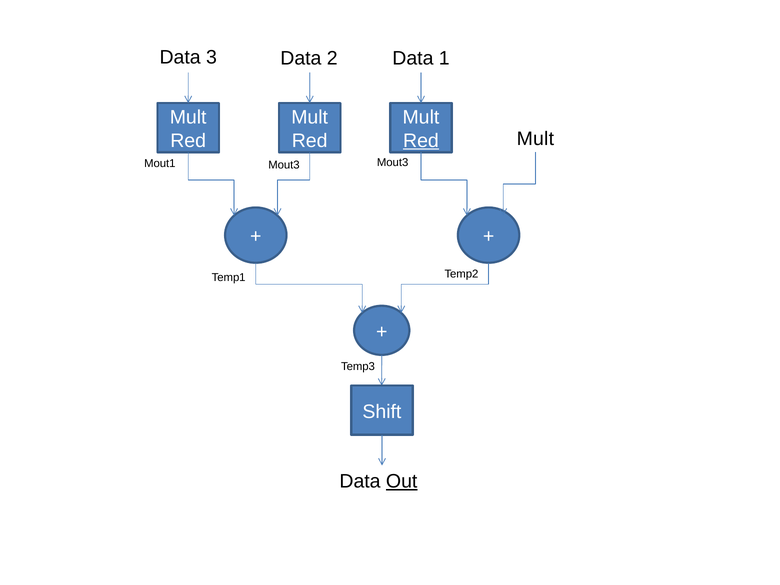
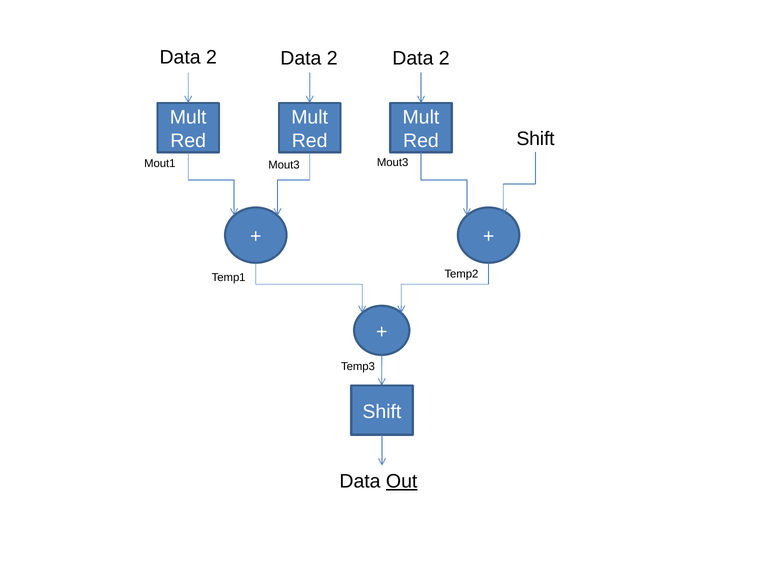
3 at (211, 57): 3 -> 2
1 at (444, 58): 1 -> 2
Mult at (535, 139): Mult -> Shift
Red at (421, 141) underline: present -> none
